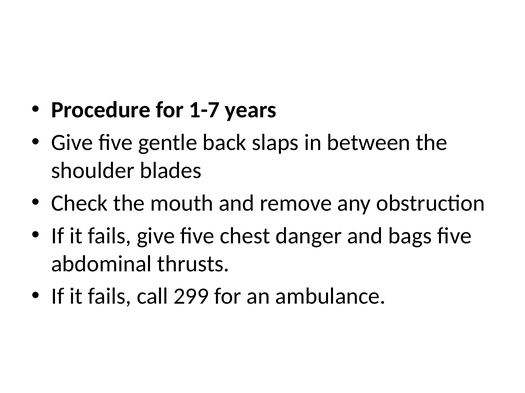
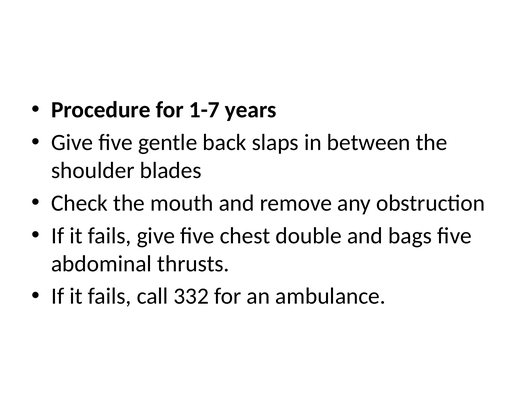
danger: danger -> double
299: 299 -> 332
